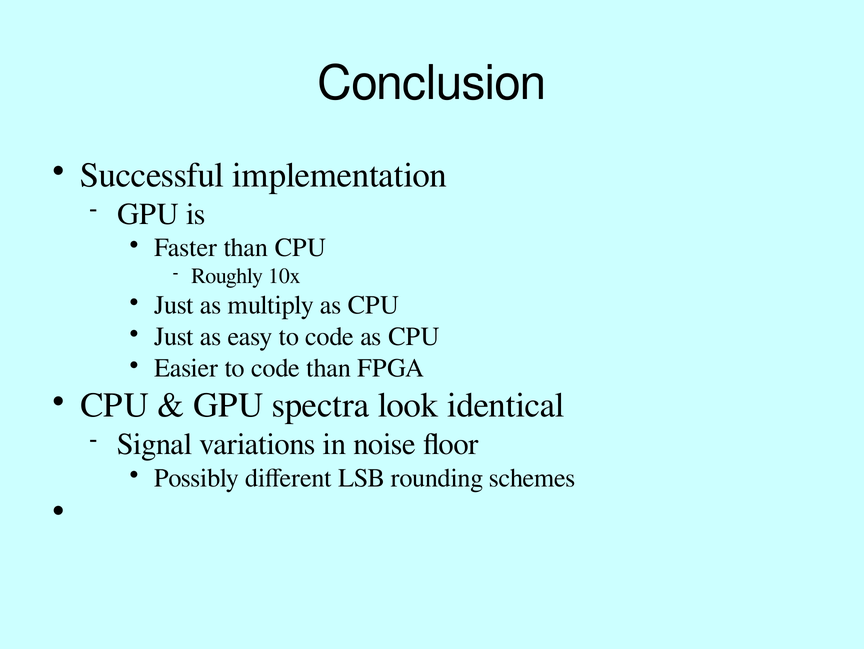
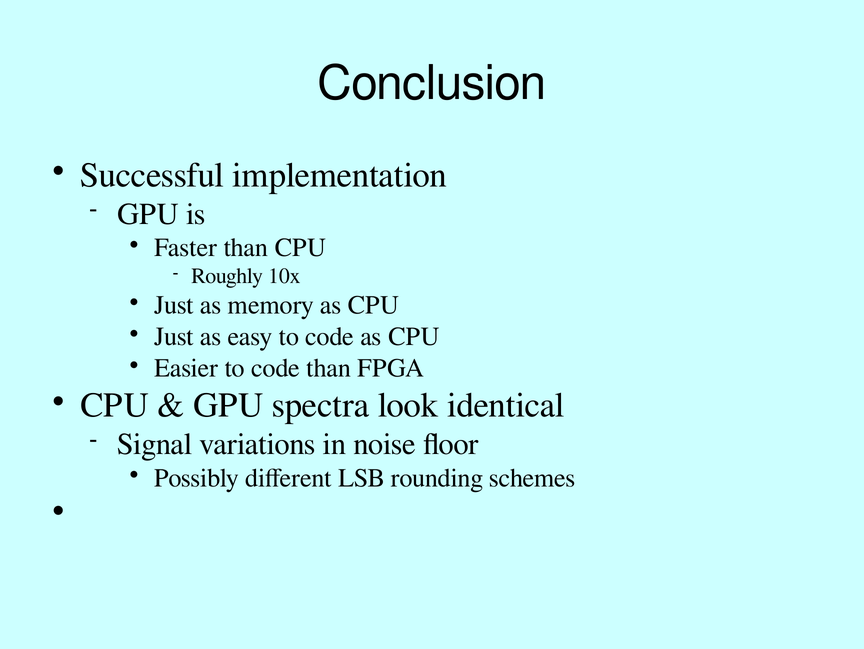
multiply: multiply -> memory
